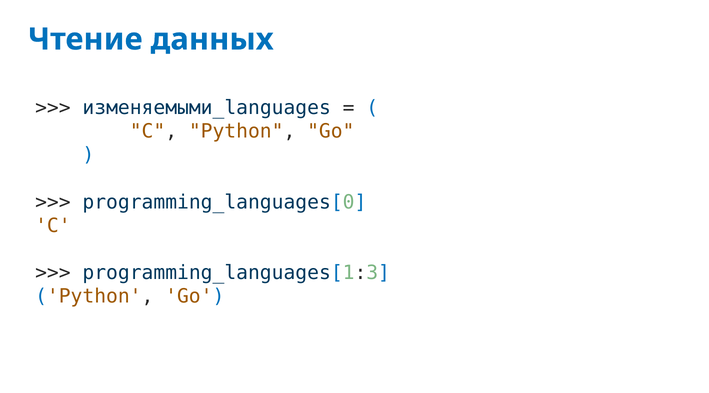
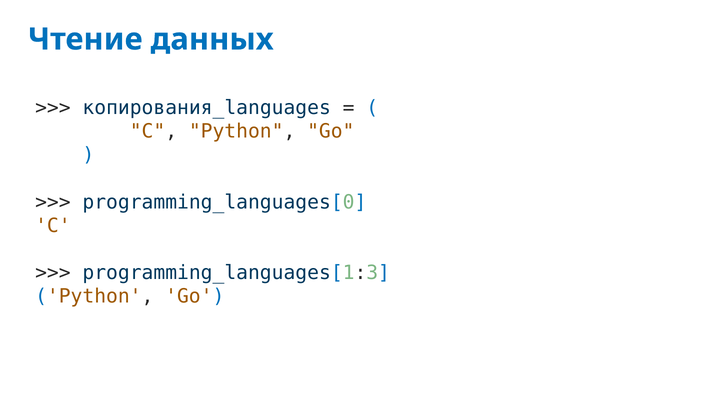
изменяемыми_languages: изменяемыми_languages -> копирования_languages
